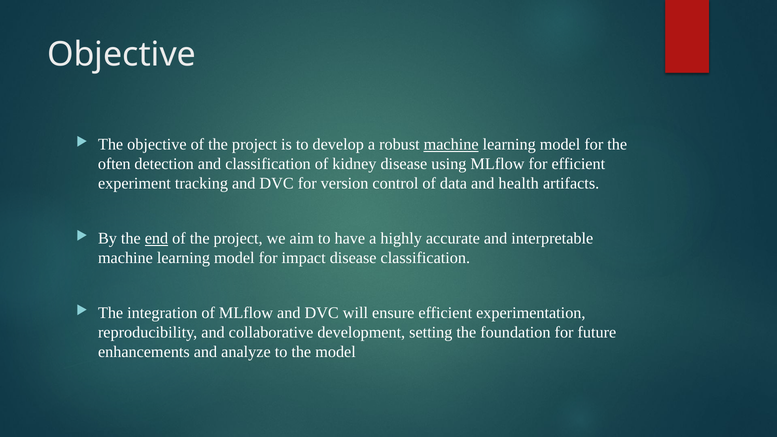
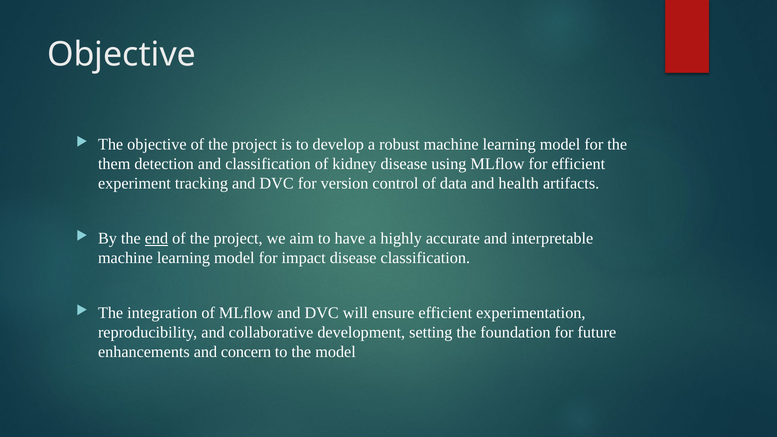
machine at (451, 145) underline: present -> none
often: often -> them
analyze: analyze -> concern
